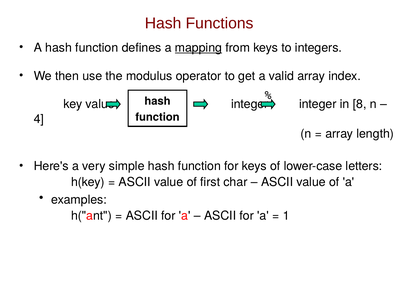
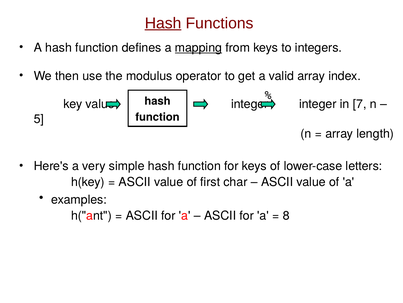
Hash at (163, 23) underline: none -> present
8: 8 -> 7
4: 4 -> 5
1: 1 -> 8
